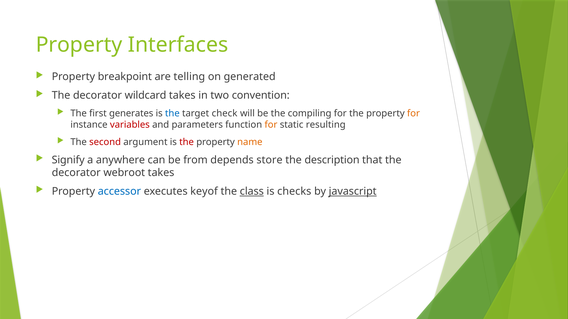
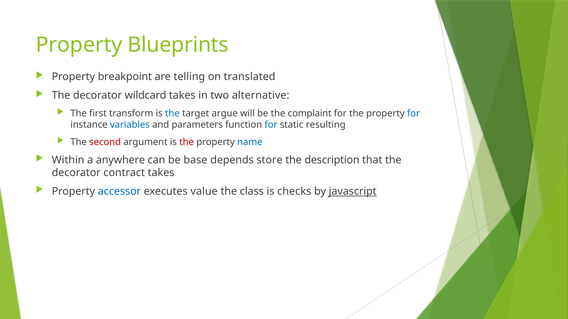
Interfaces: Interfaces -> Blueprints
generated: generated -> translated
convention: convention -> alternative
generates: generates -> transform
check: check -> argue
compiling: compiling -> complaint
for at (413, 114) colour: orange -> blue
variables colour: red -> blue
for at (271, 125) colour: orange -> blue
name colour: orange -> blue
Signify: Signify -> Within
from: from -> base
webroot: webroot -> contract
keyof: keyof -> value
class underline: present -> none
